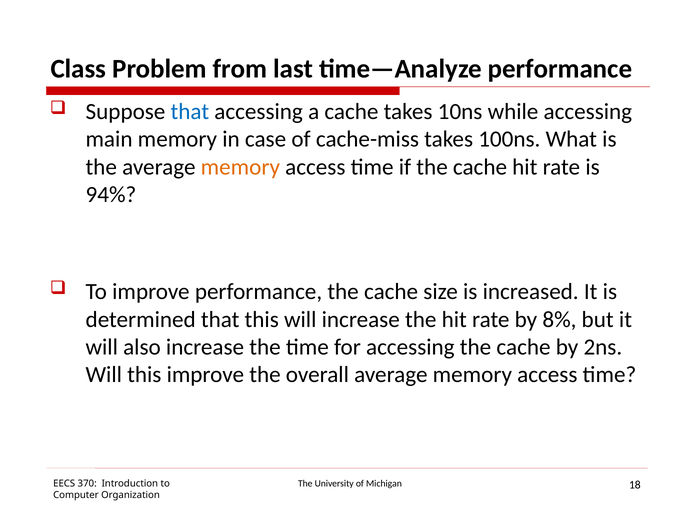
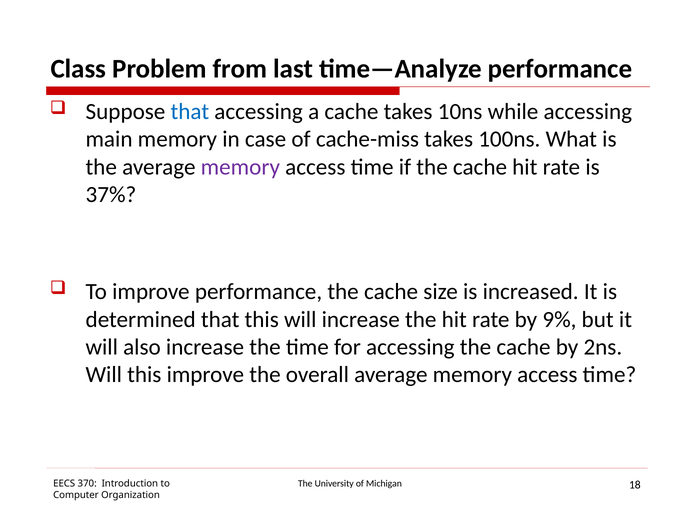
memory at (240, 167) colour: orange -> purple
94%: 94% -> 37%
8%: 8% -> 9%
